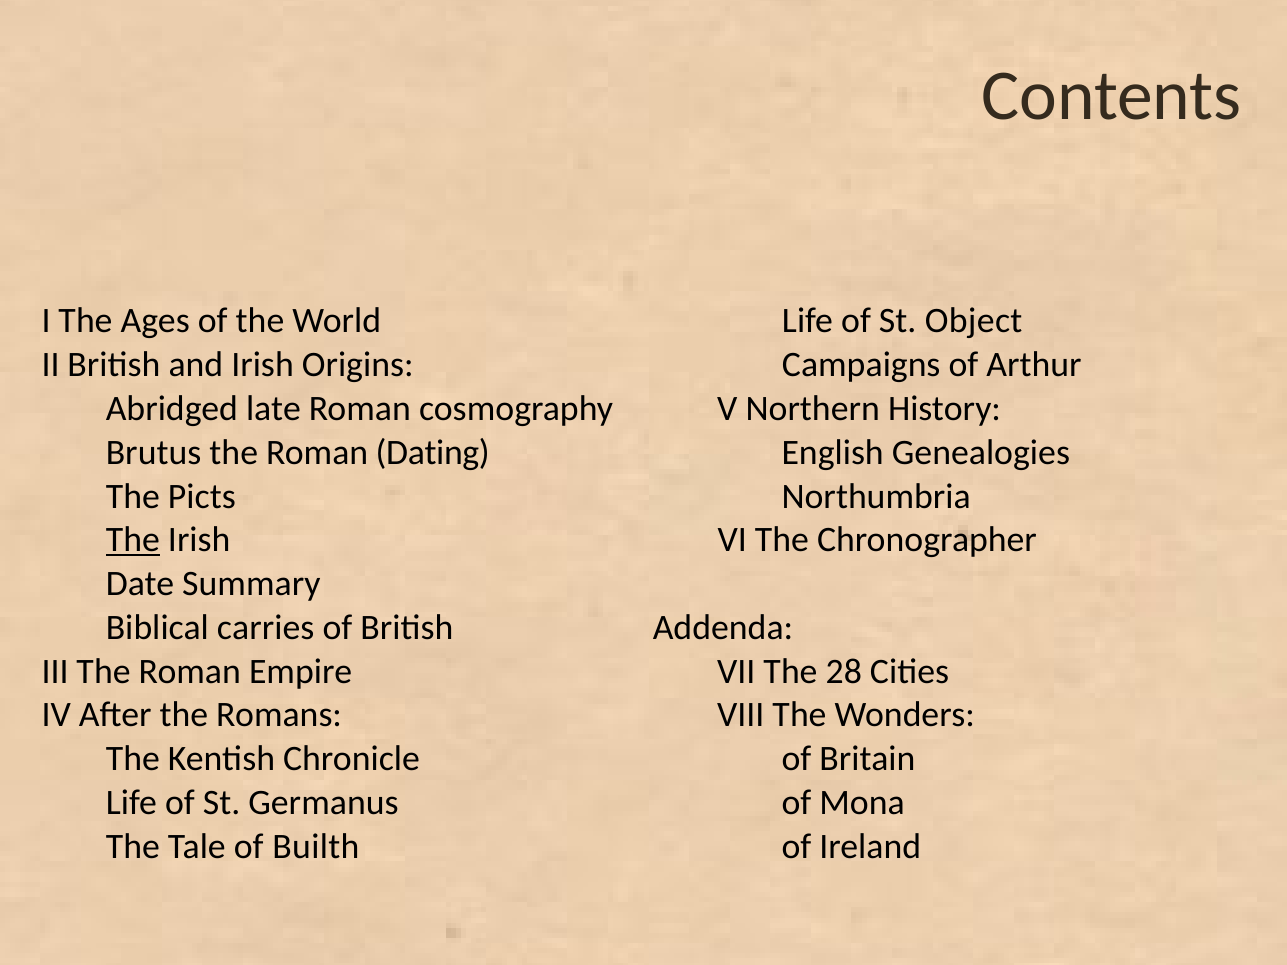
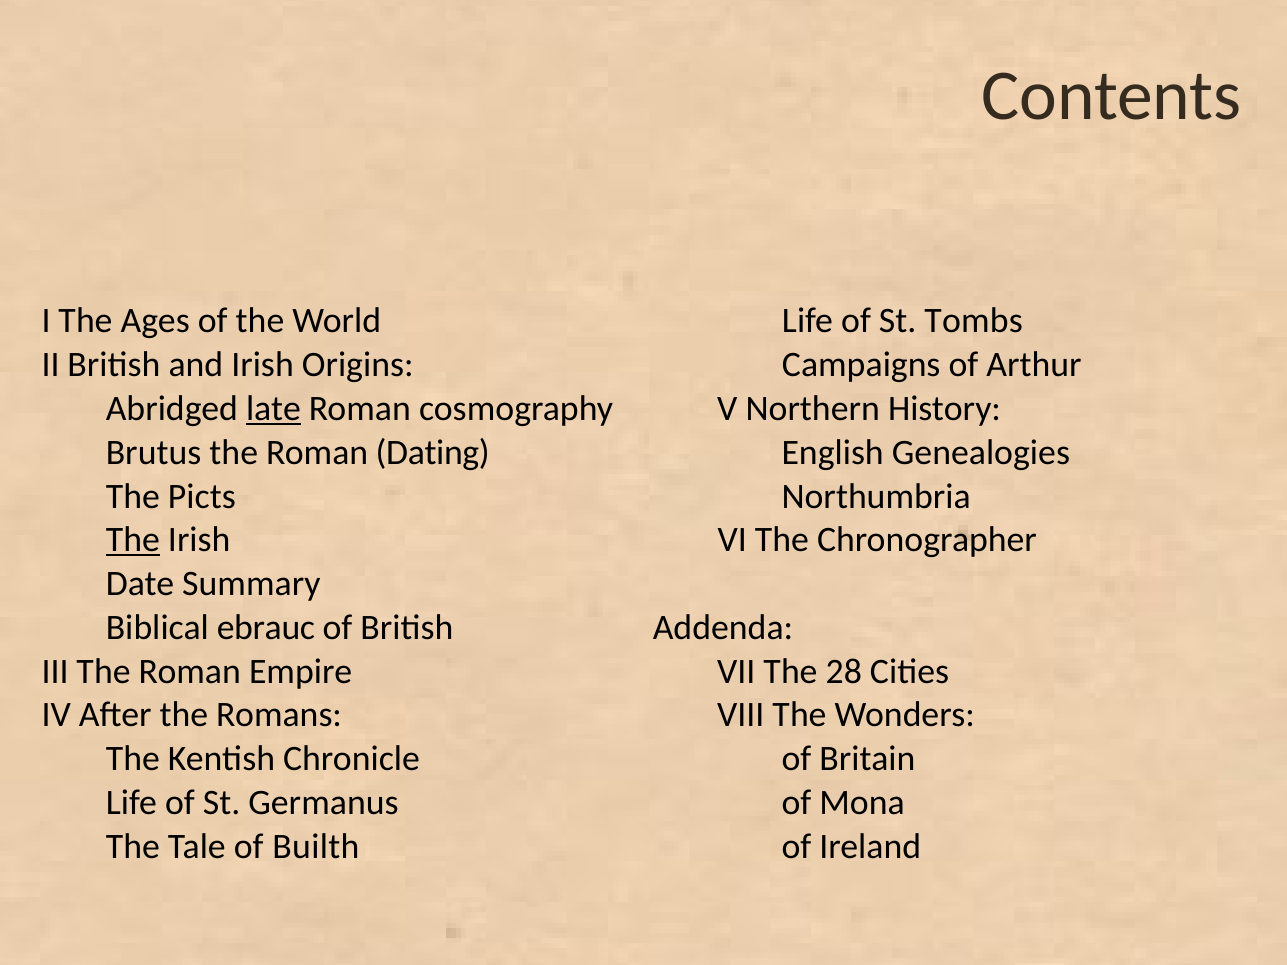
Object: Object -> Tombs
late underline: none -> present
carries: carries -> ebrauc
